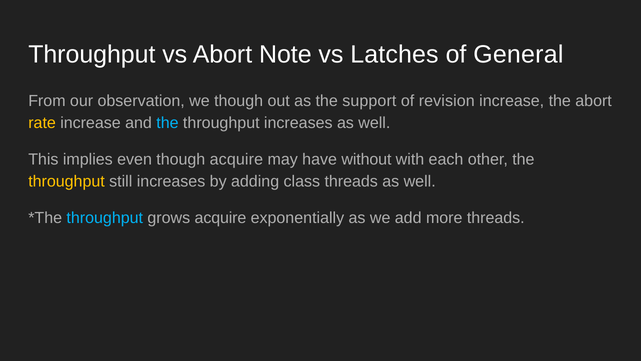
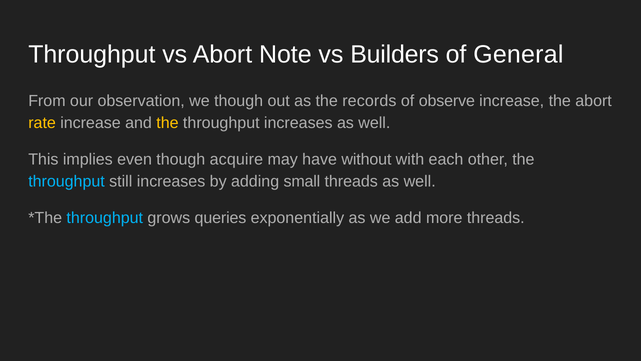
Latches: Latches -> Builders
support: support -> records
revision: revision -> observe
the at (167, 123) colour: light blue -> yellow
throughput at (67, 181) colour: yellow -> light blue
class: class -> small
grows acquire: acquire -> queries
